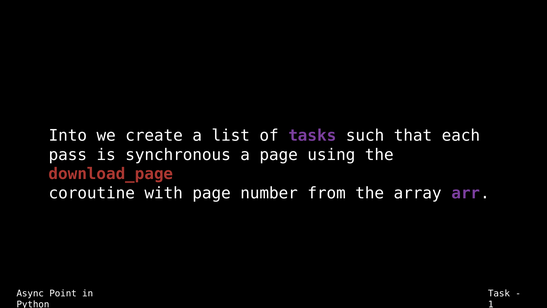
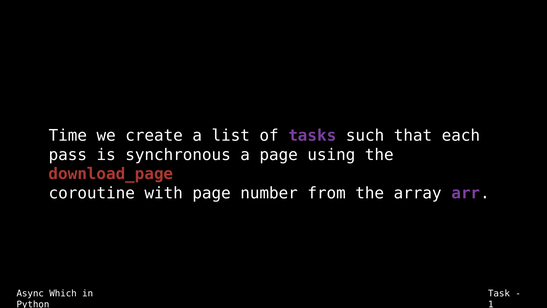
Into: Into -> Time
Point: Point -> Which
